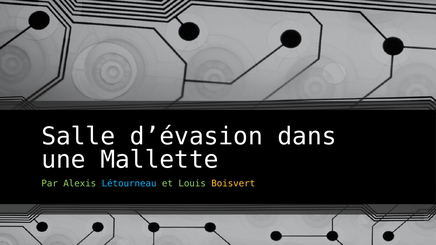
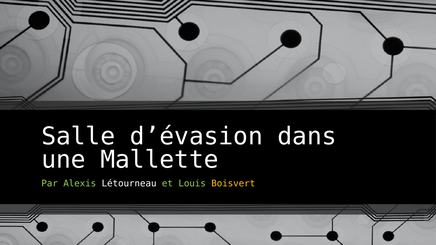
Létourneau colour: light blue -> white
